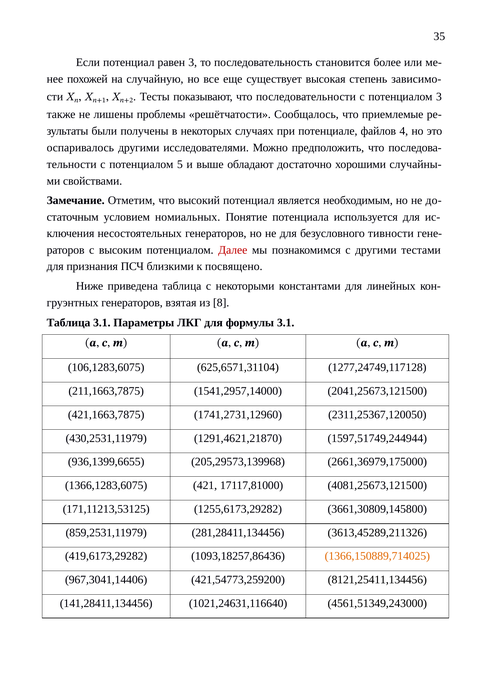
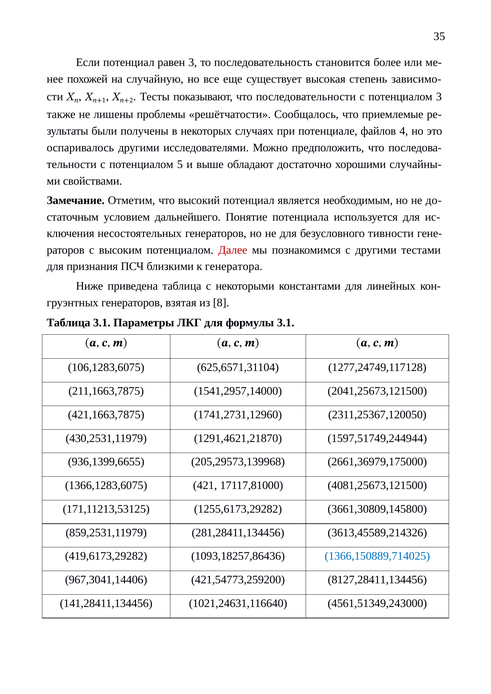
номиальных: номиальных -> дальнейшего
посвящено: посвящено -> генератора
3613,45289,211326: 3613,45289,211326 -> 3613,45589,214326
1366,150889,714025 colour: orange -> blue
8121,25411,134456: 8121,25411,134456 -> 8127,28411,134456
